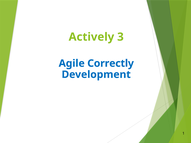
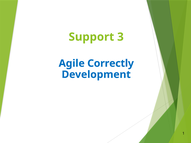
Actively: Actively -> Support
